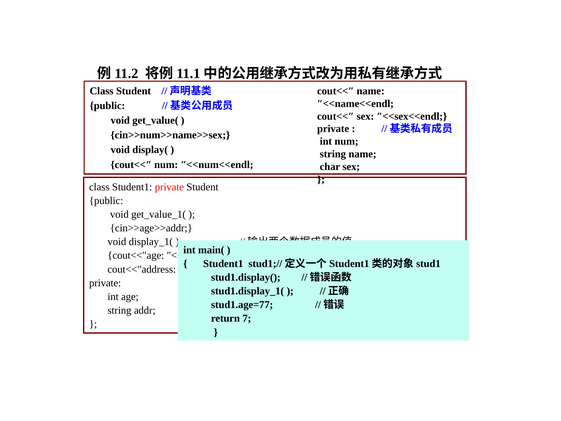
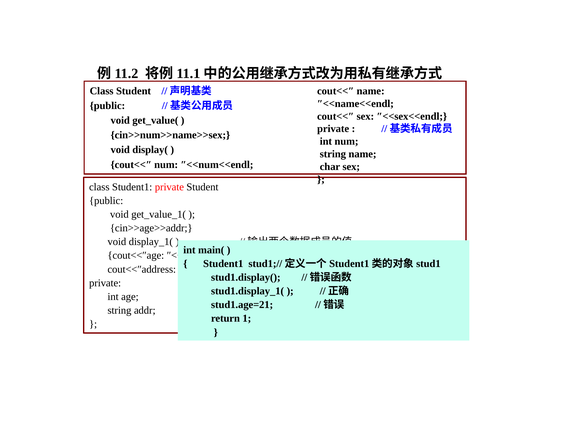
stud1.age=77: stud1.age=77 -> stud1.age=21
7: 7 -> 1
